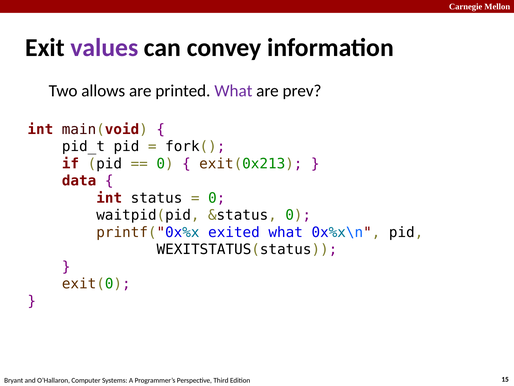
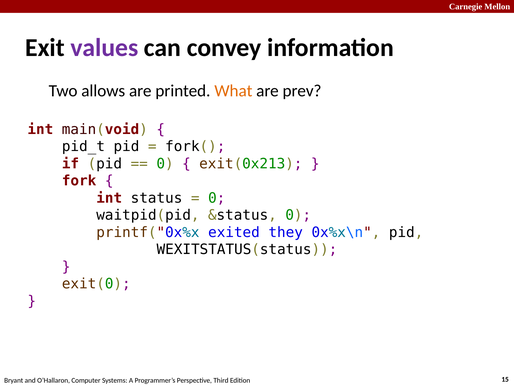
What at (233, 91) colour: purple -> orange
data: data -> fork
exited what: what -> they
